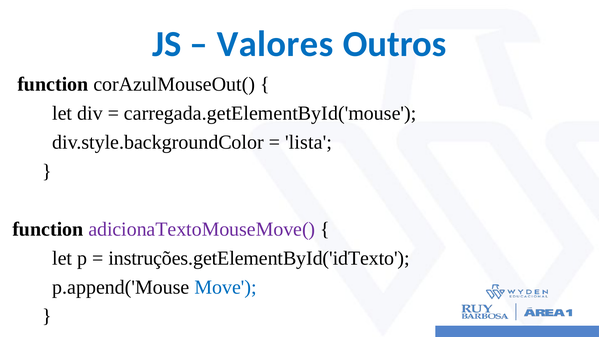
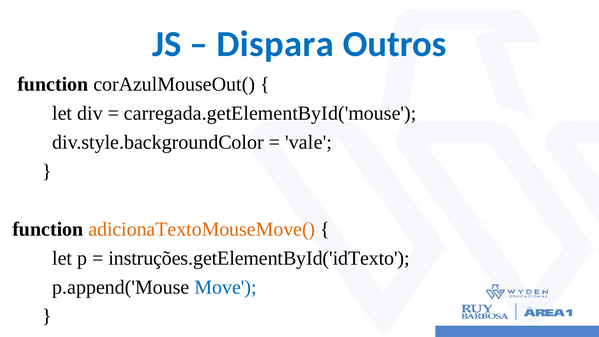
Valores: Valores -> Dispara
lista: lista -> vale
adicionaTextoMouseMove( colour: purple -> orange
